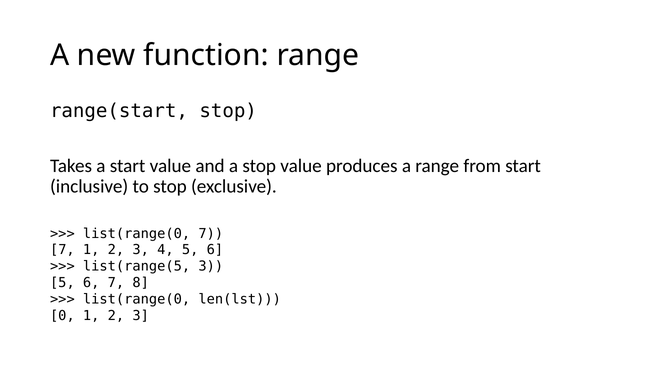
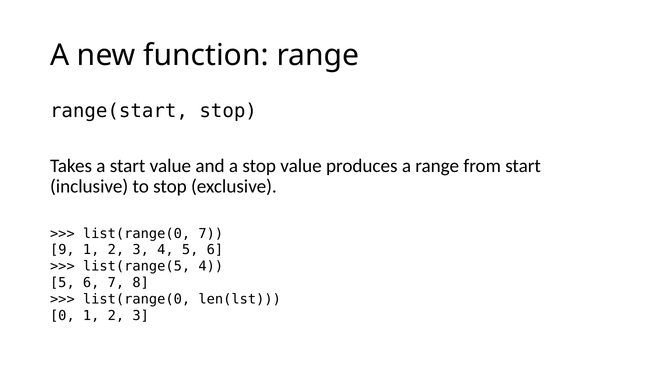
7 at (62, 250): 7 -> 9
list(range(5 3: 3 -> 4
